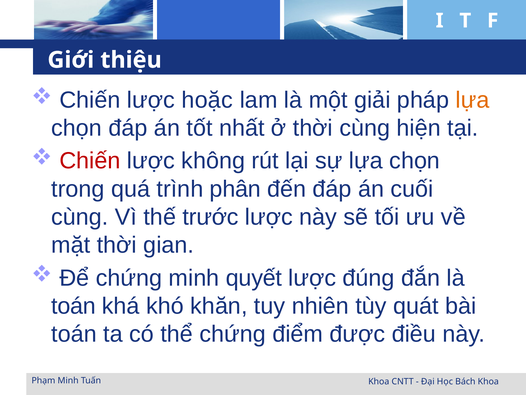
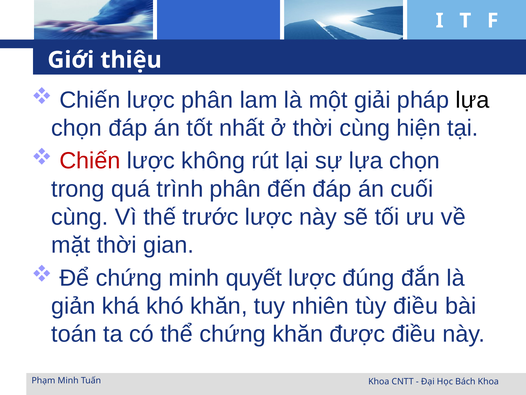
lược hoặc: hoặc -> phân
lựa at (473, 100) colour: orange -> black
toán at (74, 306): toán -> giản
tùy quát: quát -> điều
chứng điểm: điểm -> khăn
